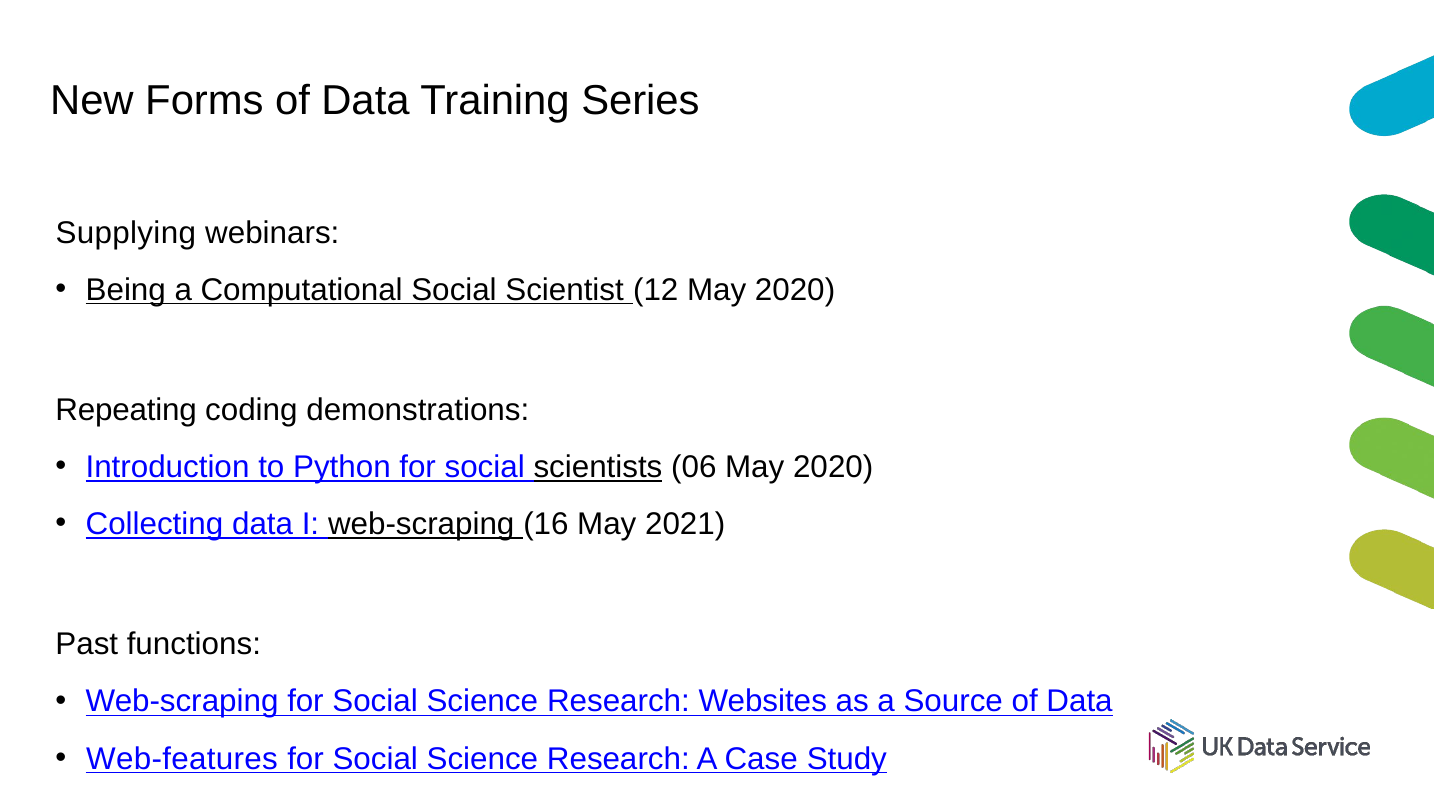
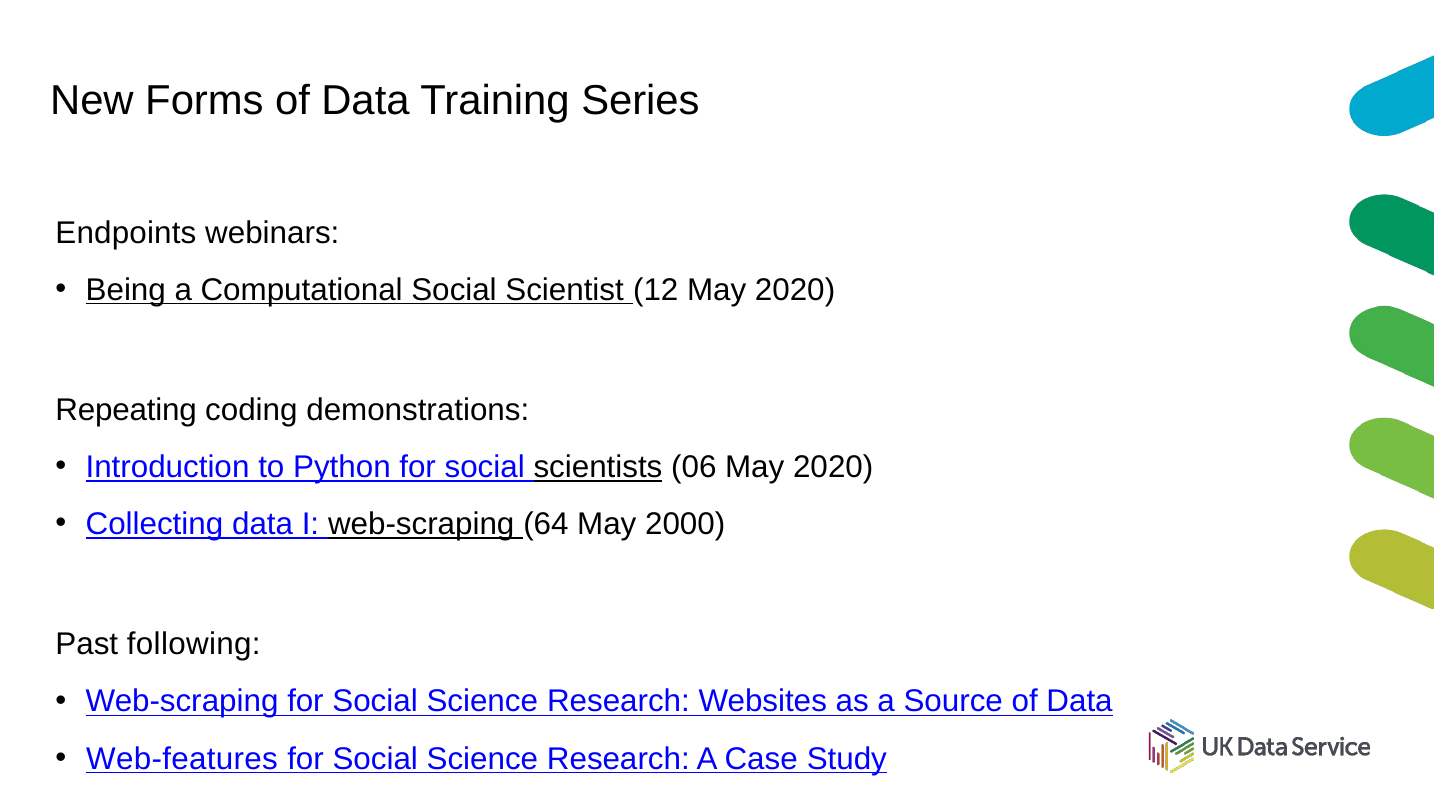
Supplying: Supplying -> Endpoints
16: 16 -> 64
2021: 2021 -> 2000
functions: functions -> following
